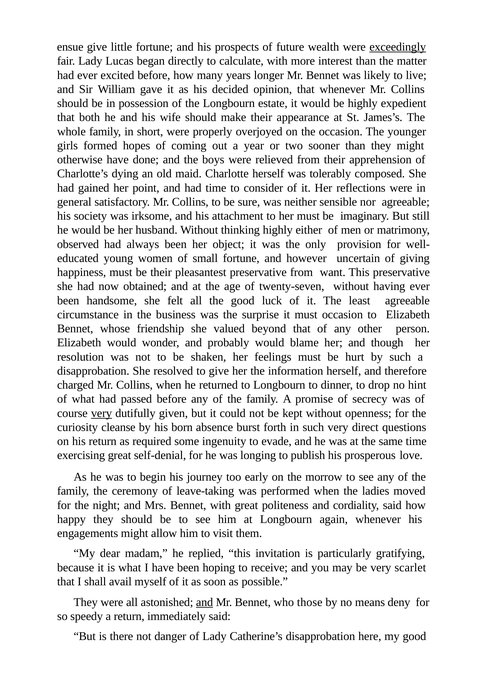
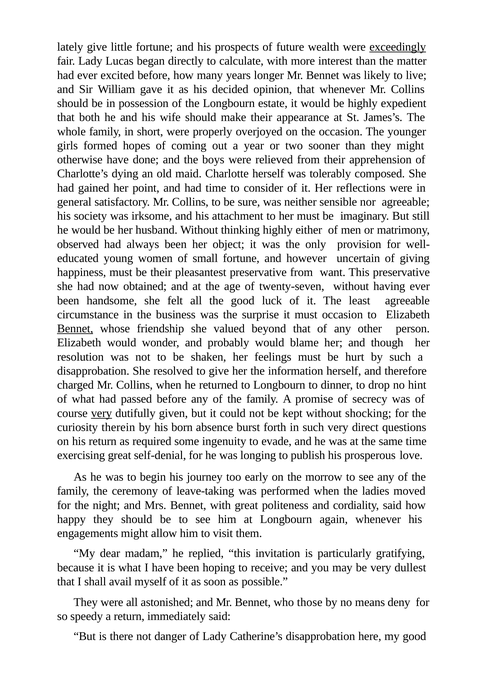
ensue: ensue -> lately
Bennet at (75, 329) underline: none -> present
openness: openness -> shocking
cleanse: cleanse -> therein
scarlet: scarlet -> dullest
and at (205, 602) underline: present -> none
